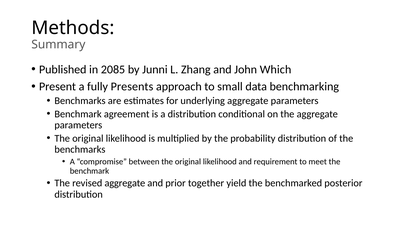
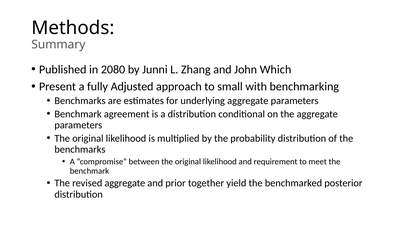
2085: 2085 -> 2080
Presents: Presents -> Adjusted
data: data -> with
